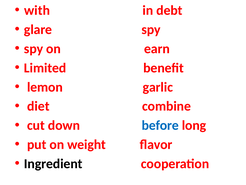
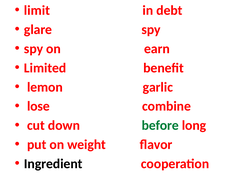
with: with -> limit
diet: diet -> lose
before colour: blue -> green
